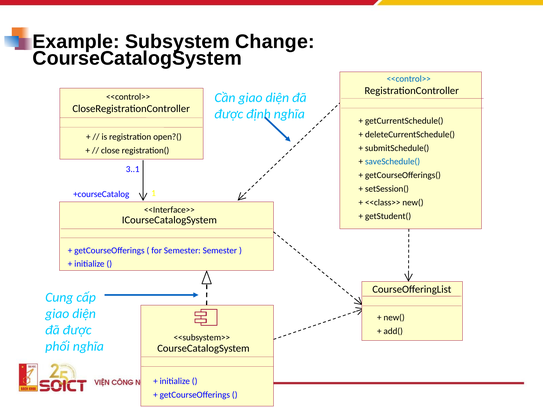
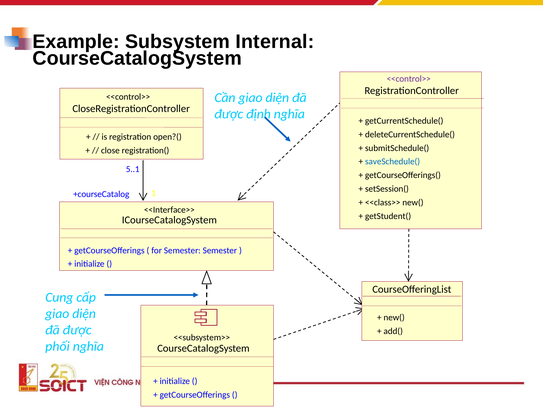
Change: Change -> Internal
<<control>> at (409, 79) colour: blue -> purple
3..1: 3..1 -> 5..1
